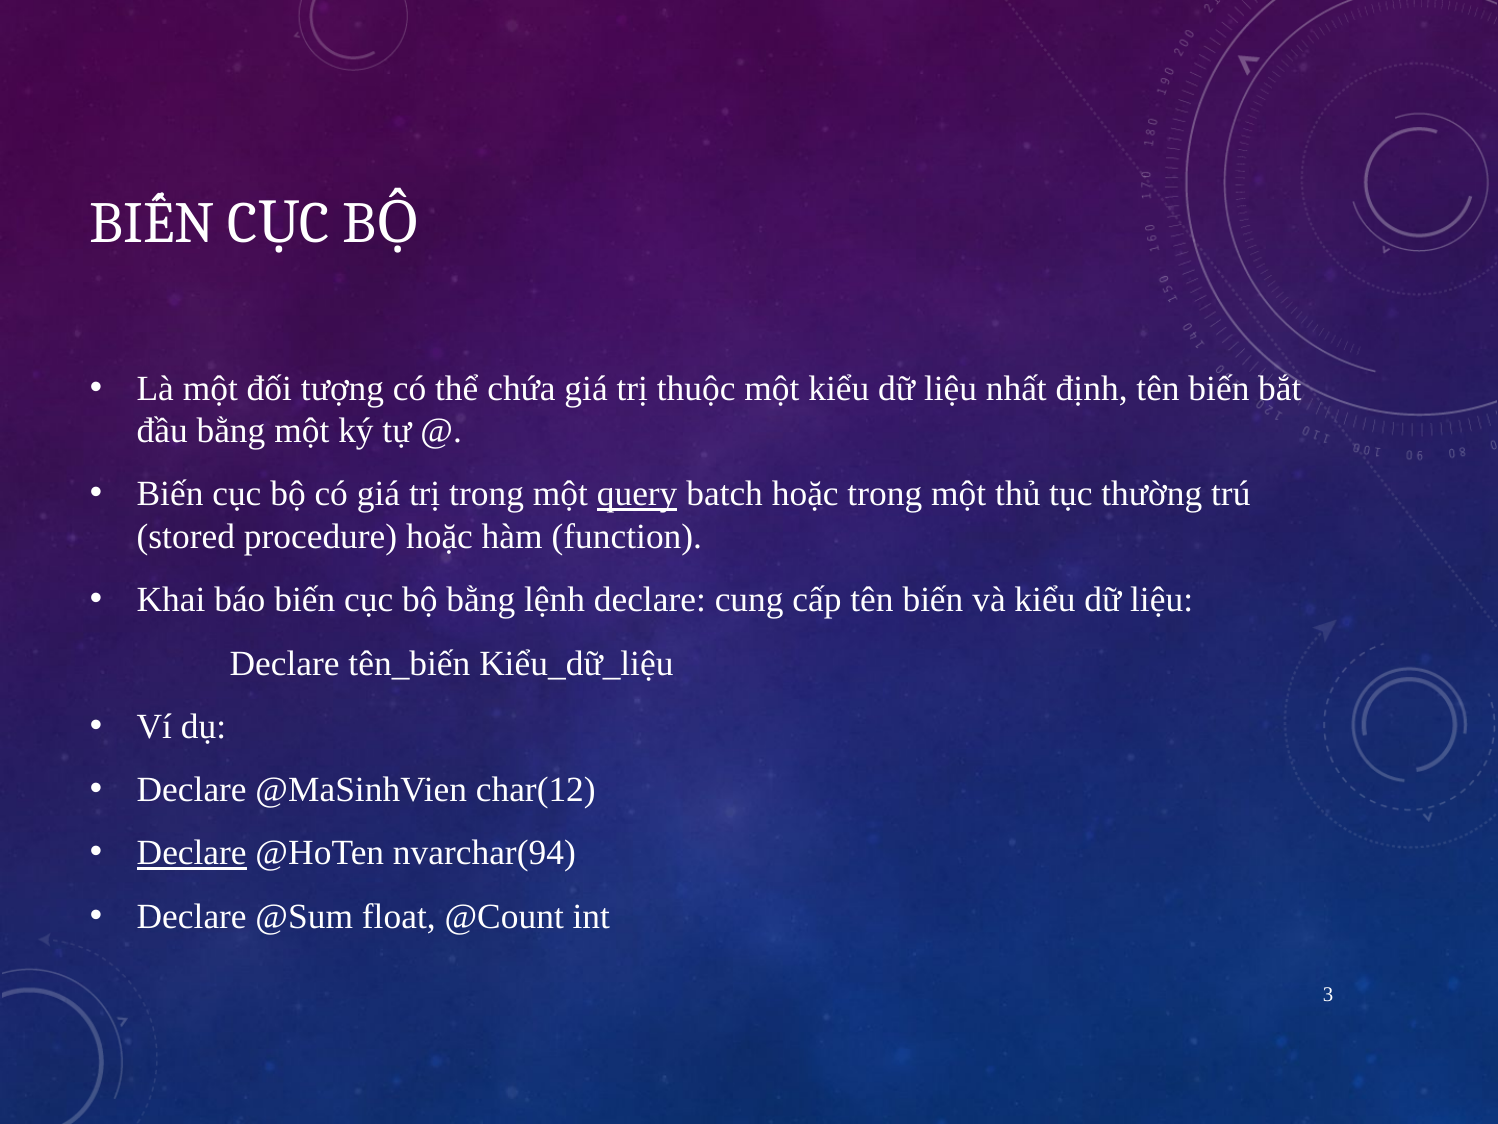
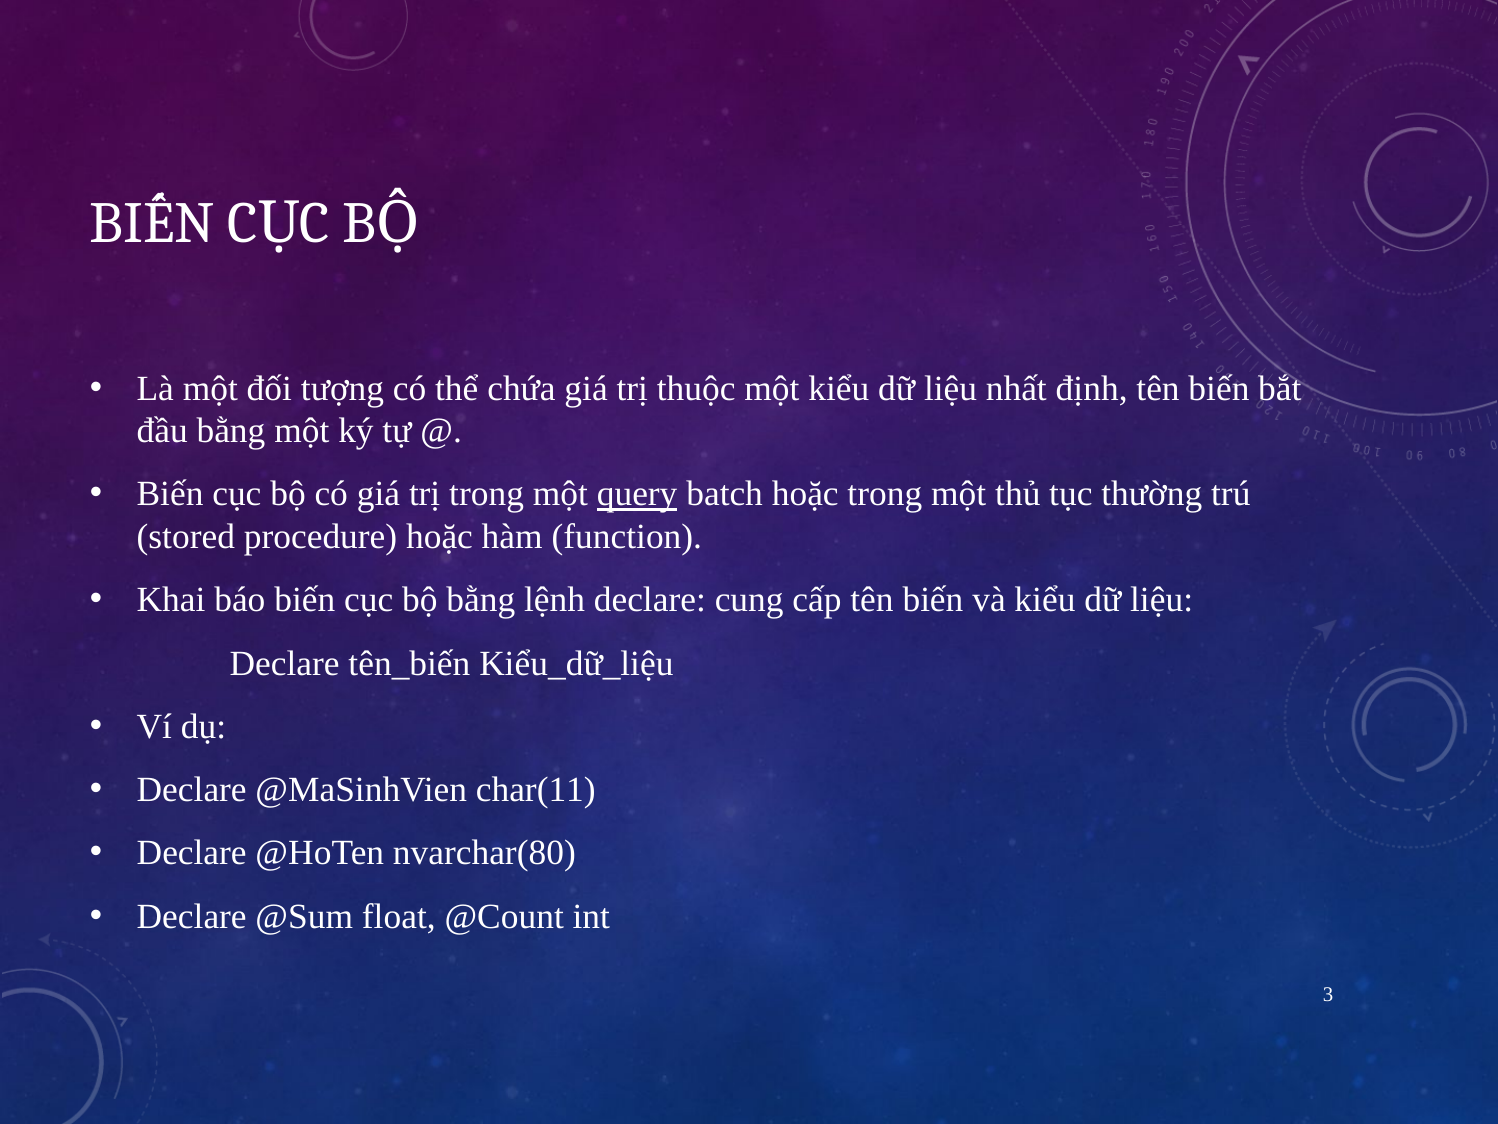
char(12: char(12 -> char(11
Declare at (192, 853) underline: present -> none
nvarchar(94: nvarchar(94 -> nvarchar(80
